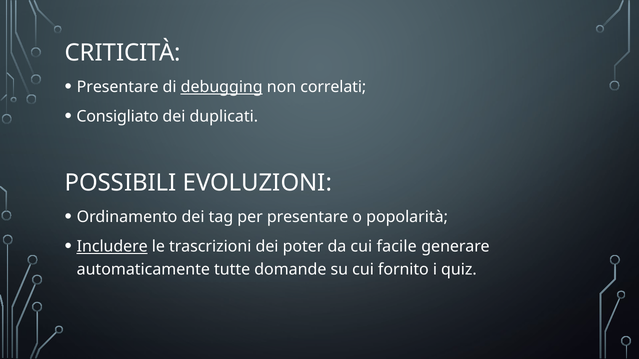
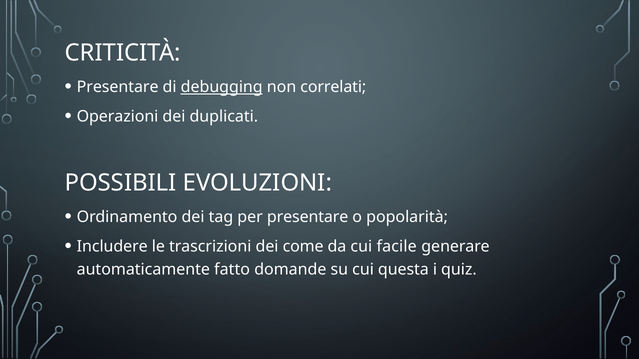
Consigliato: Consigliato -> Operazioni
Includere underline: present -> none
poter: poter -> come
tutte: tutte -> fatto
fornito: fornito -> questa
